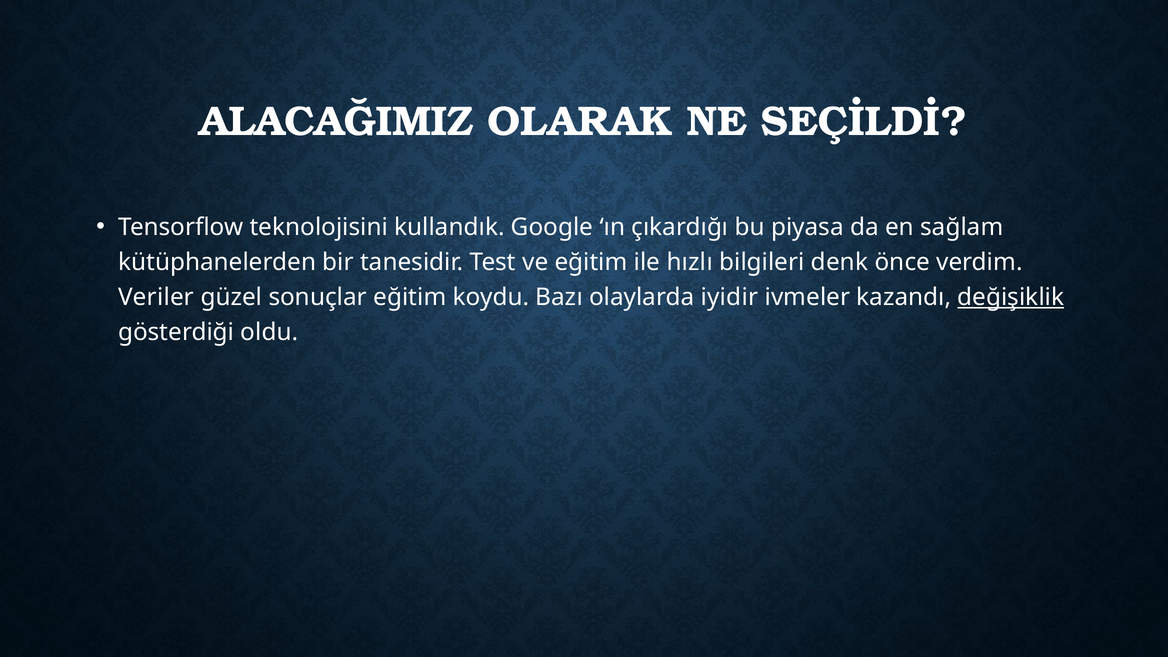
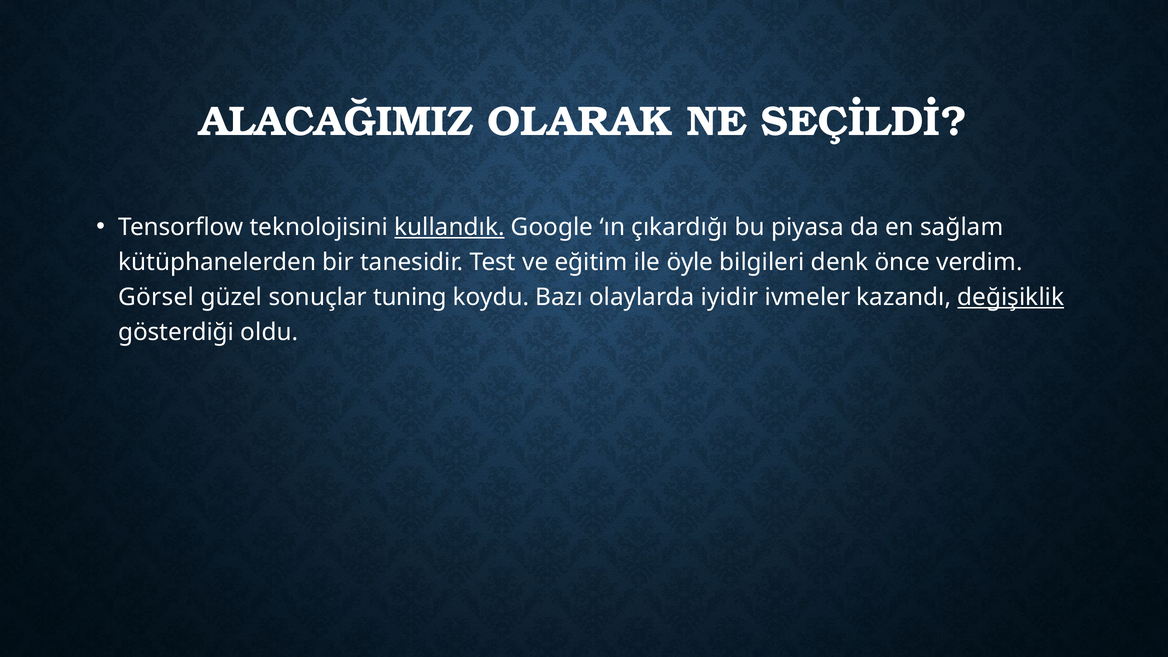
kullandık underline: none -> present
hızlı: hızlı -> öyle
Veriler: Veriler -> Görsel
sonuçlar eğitim: eğitim -> tuning
